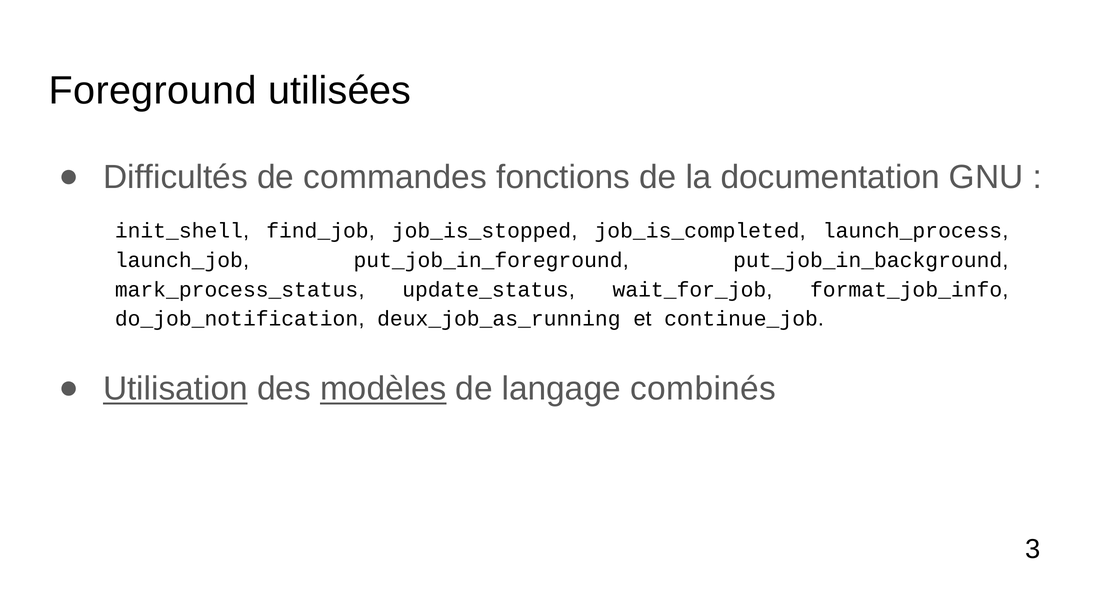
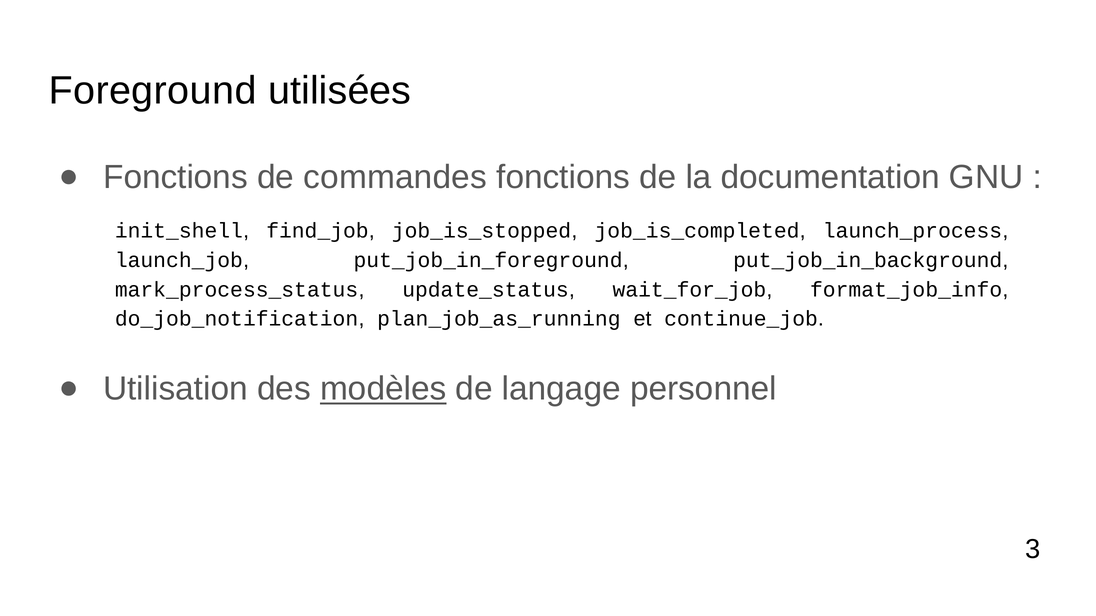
Difficultés at (175, 177): Difficultés -> Fonctions
deux_job_as_running: deux_job_as_running -> plan_job_as_running
Utilisation underline: present -> none
combinés: combinés -> personnel
